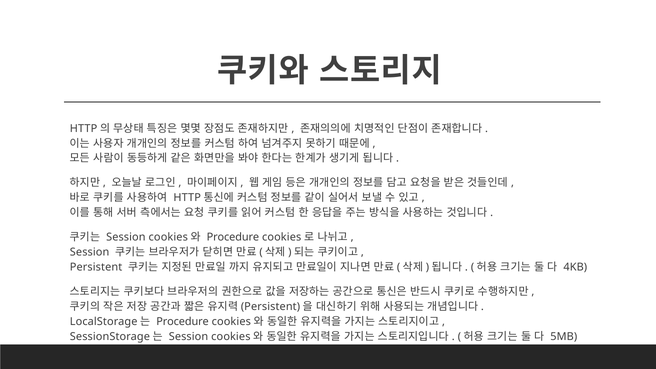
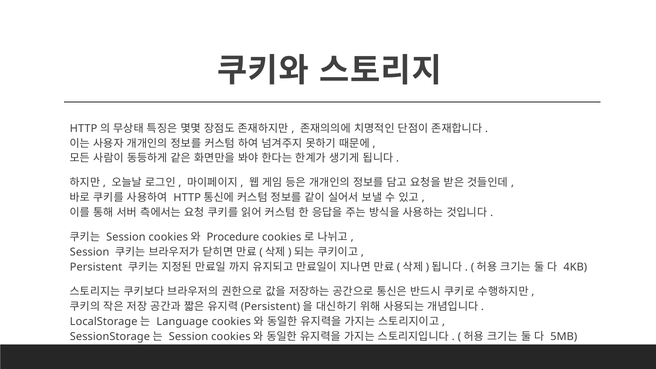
Procedure at (183, 321): Procedure -> Language
